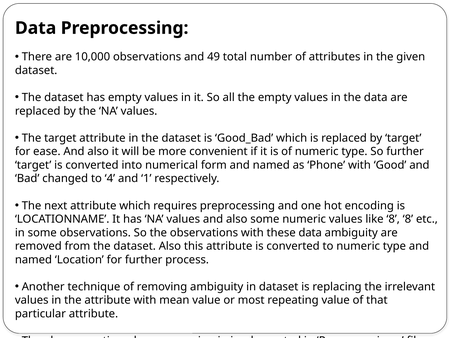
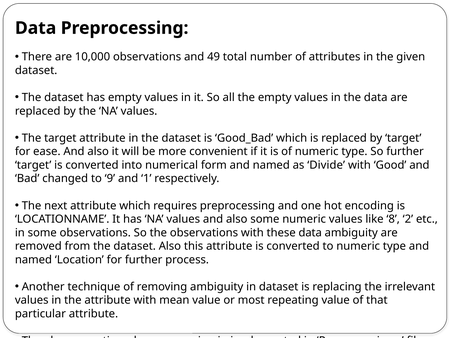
Phone: Phone -> Divide
4: 4 -> 9
8 8: 8 -> 2
